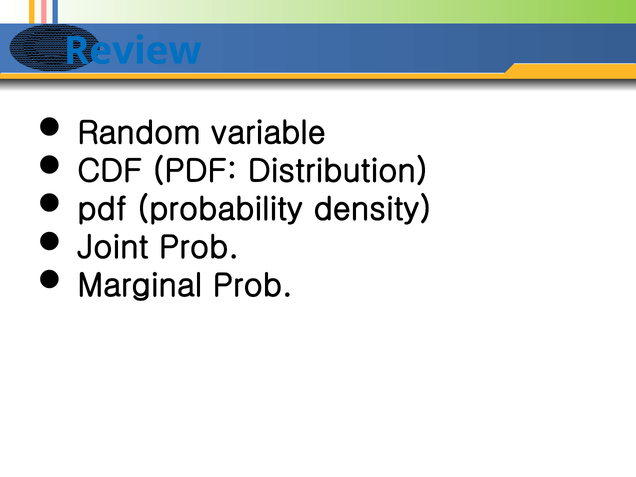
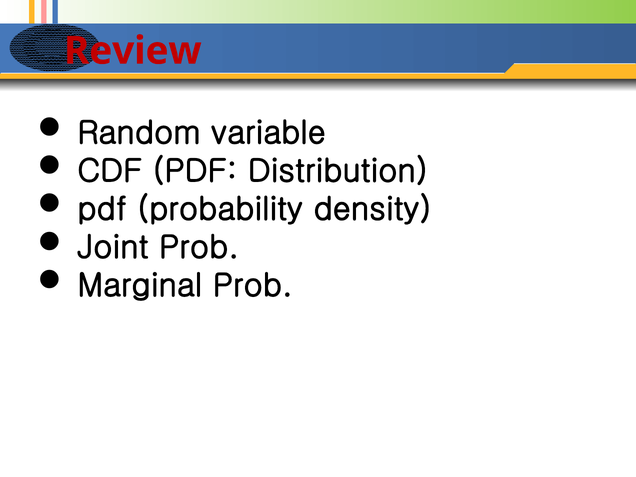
Review colour: blue -> red
